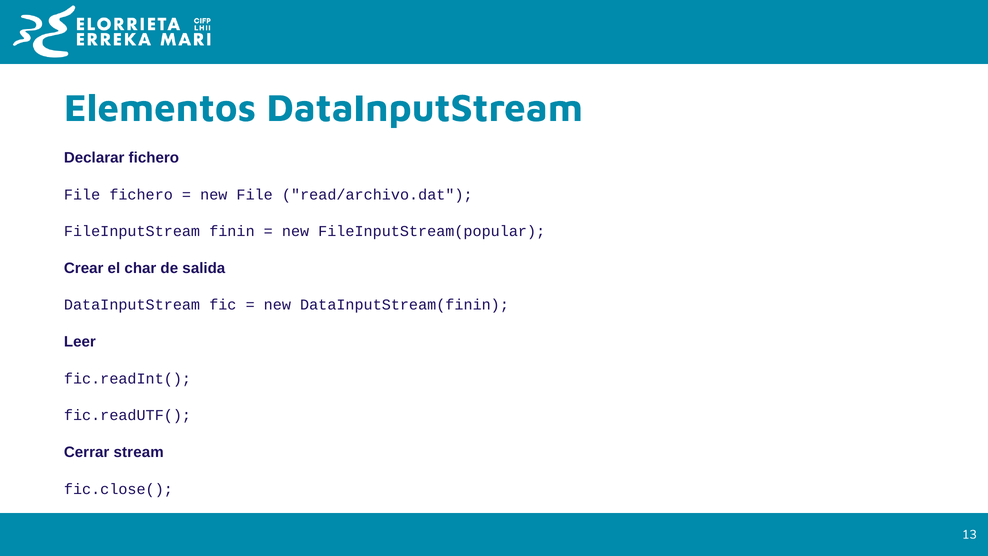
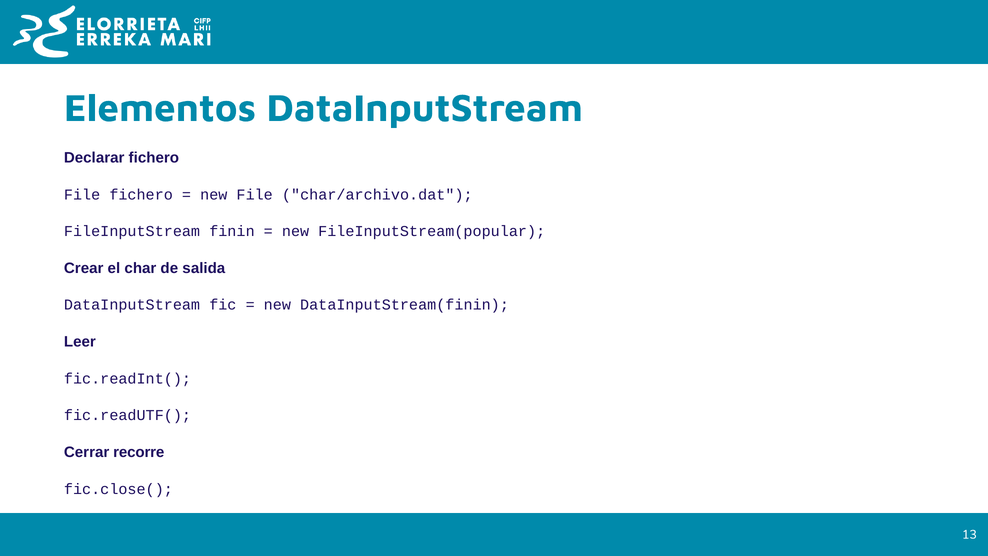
read/archivo.dat: read/archivo.dat -> char/archivo.dat
stream: stream -> recorre
